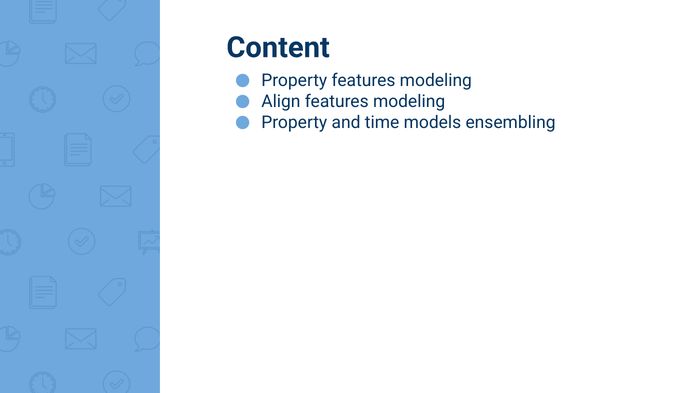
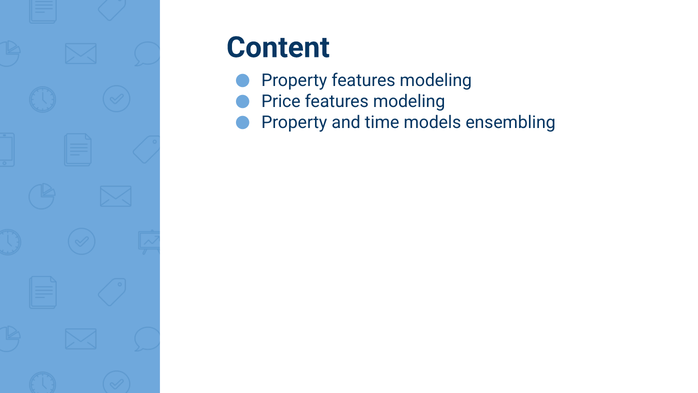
Align: Align -> Price
